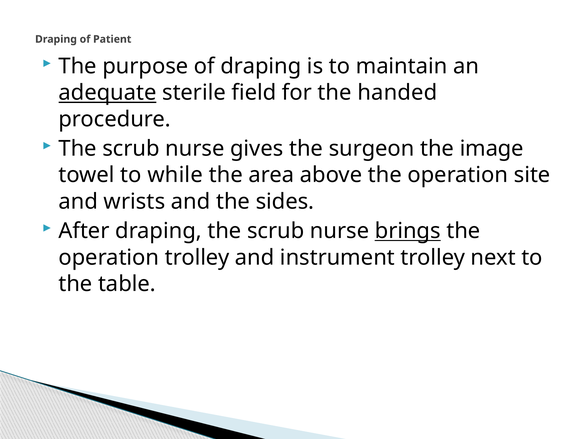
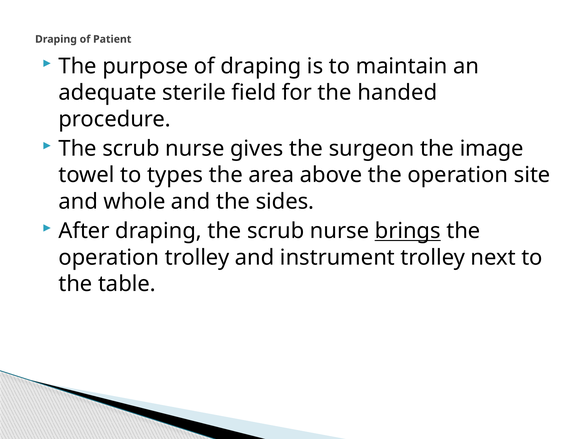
adequate underline: present -> none
while: while -> types
wrists: wrists -> whole
